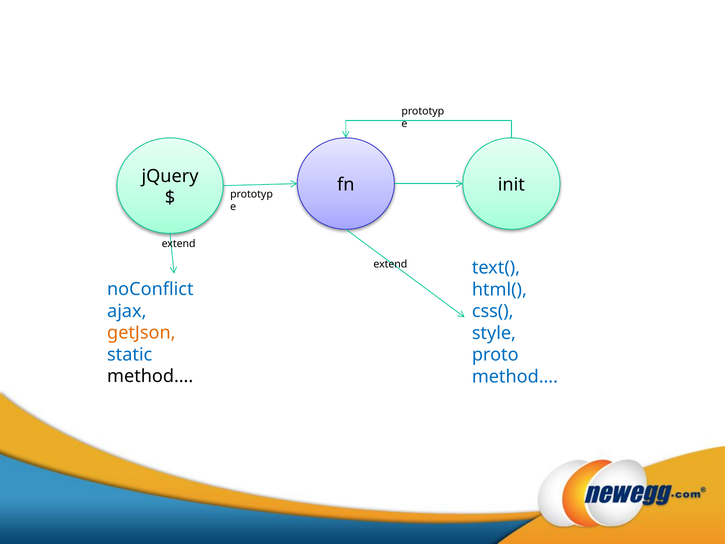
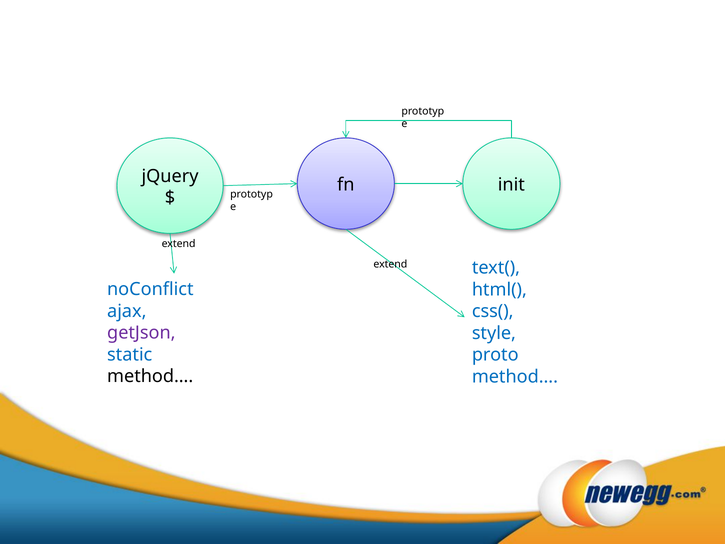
getJson colour: orange -> purple
